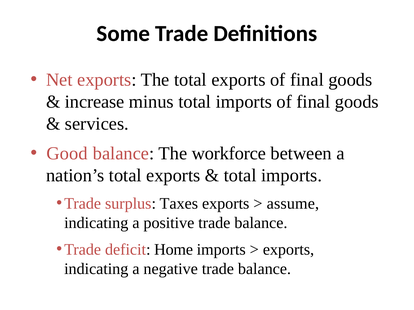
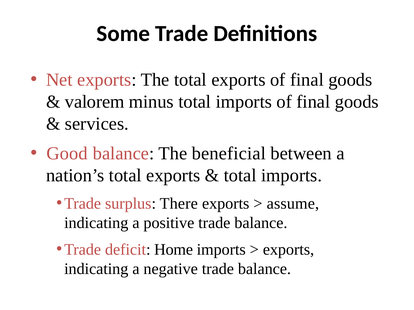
increase: increase -> valorem
workforce: workforce -> beneficial
Taxes: Taxes -> There
